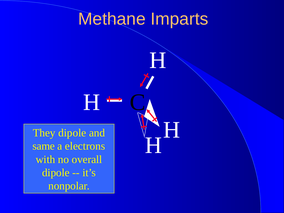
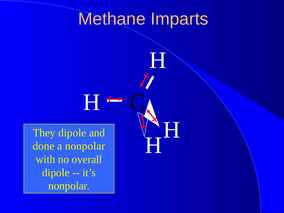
same: same -> done
a electrons: electrons -> nonpolar
